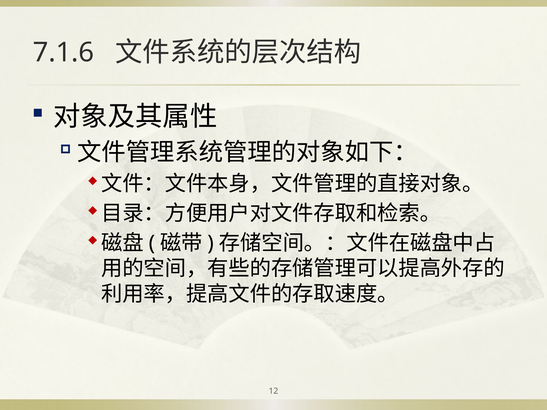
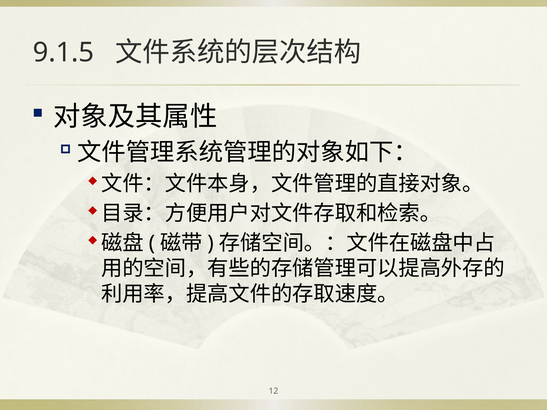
7.1.6: 7.1.6 -> 9.1.5
